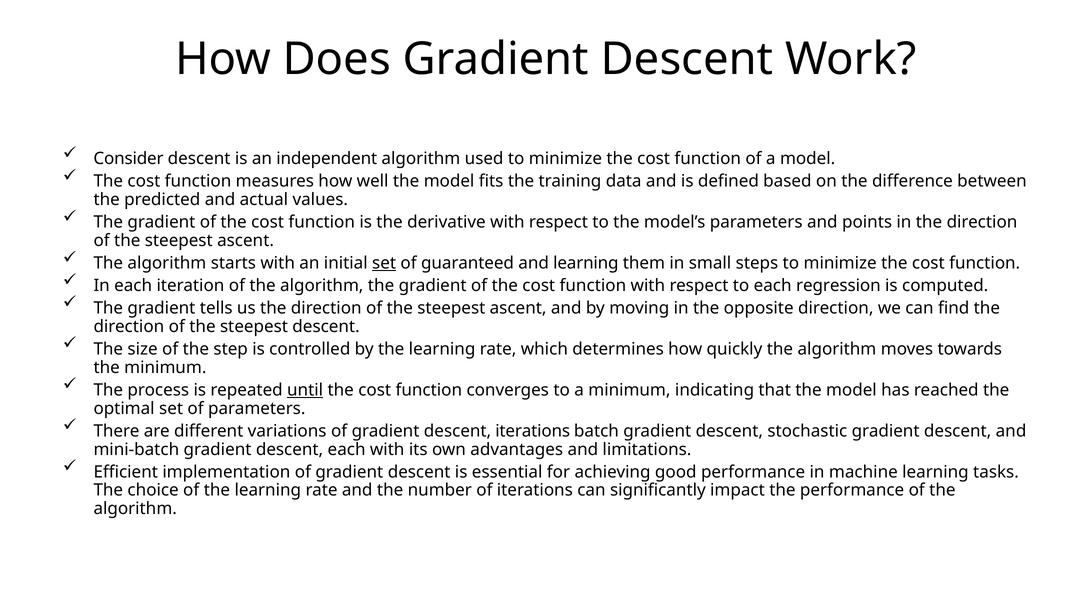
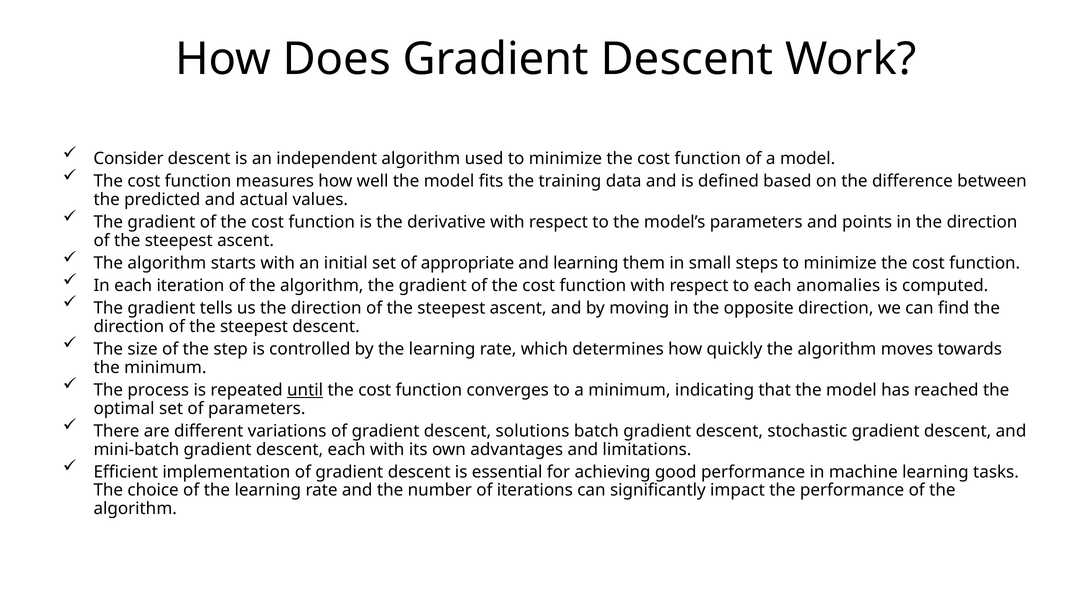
set at (384, 263) underline: present -> none
guaranteed: guaranteed -> appropriate
regression: regression -> anomalies
descent iterations: iterations -> solutions
